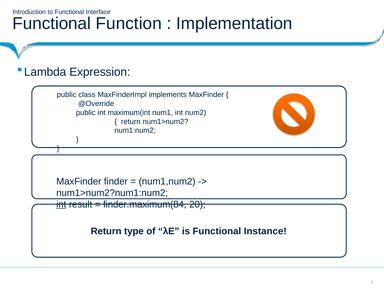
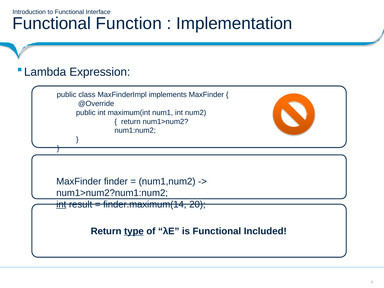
finder.maximum(84: finder.maximum(84 -> finder.maximum(14
type underline: none -> present
Instance: Instance -> Included
